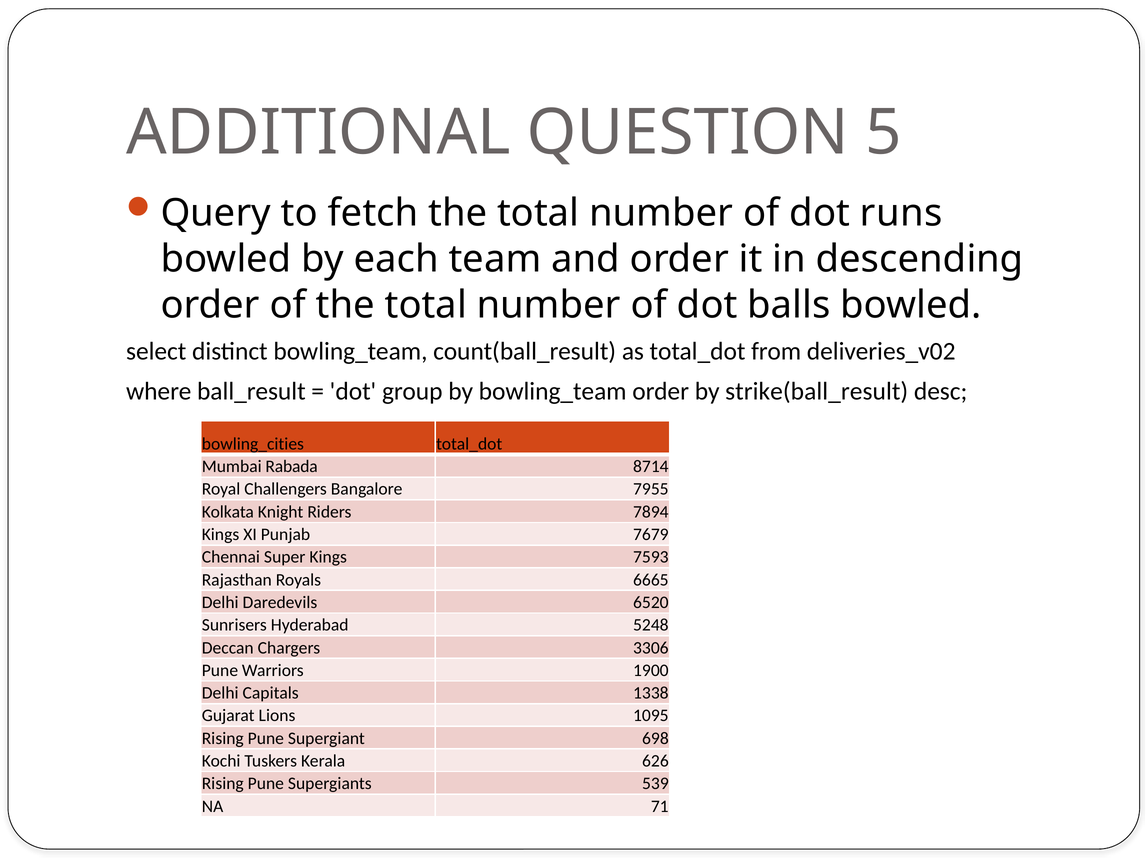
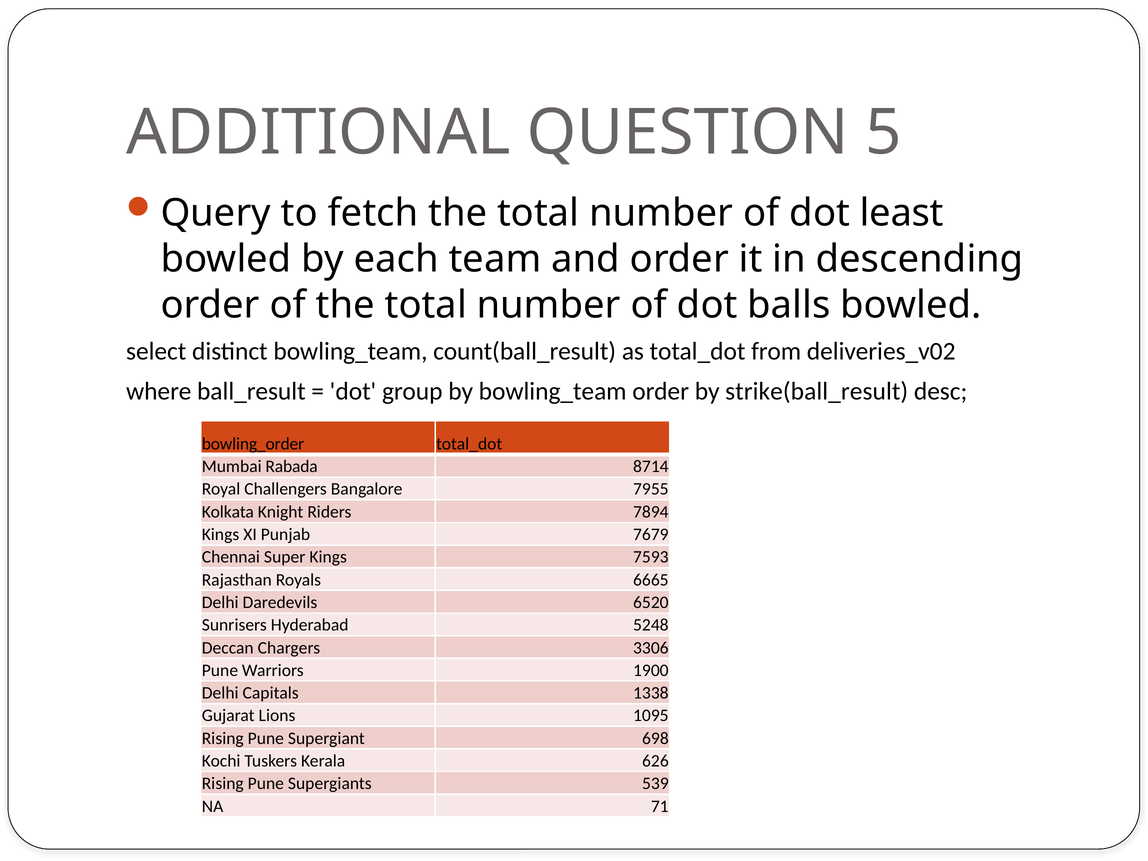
runs: runs -> least
bowling_cities: bowling_cities -> bowling_order
